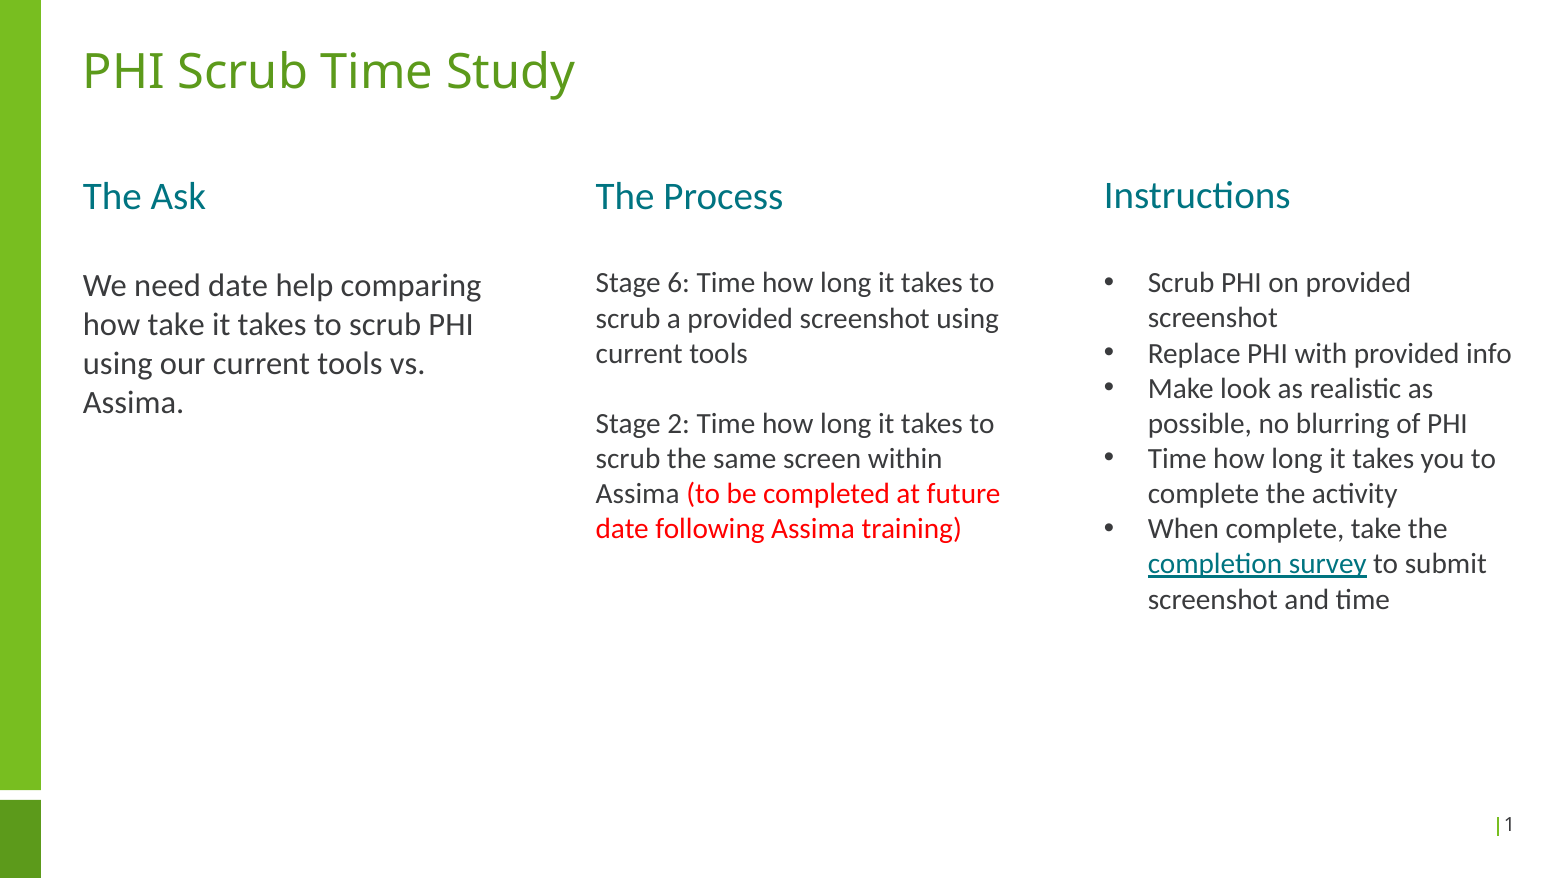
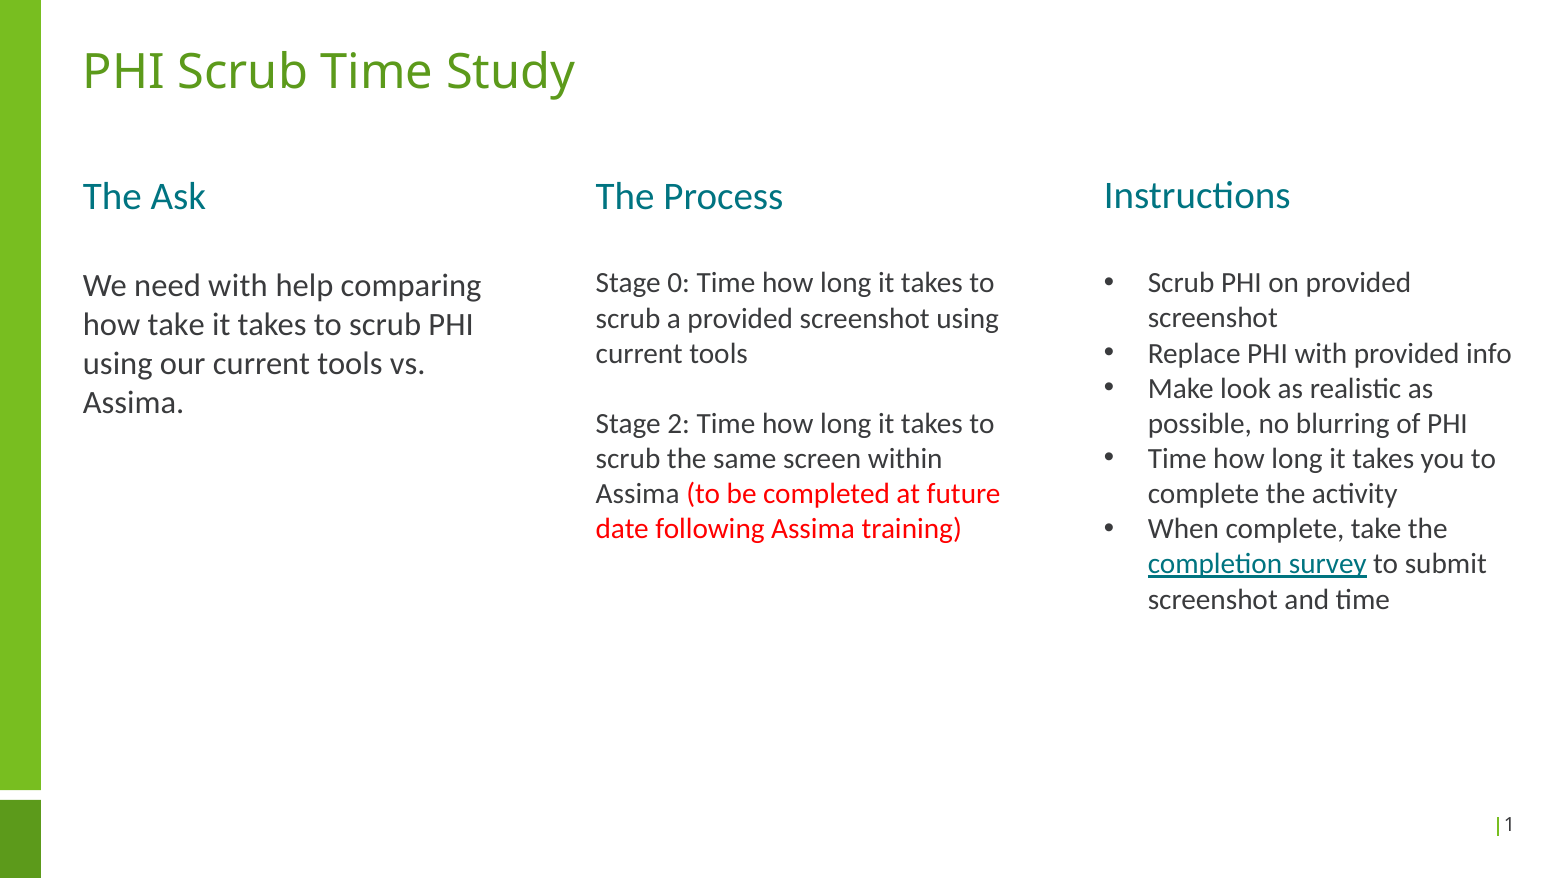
6: 6 -> 0
need date: date -> with
